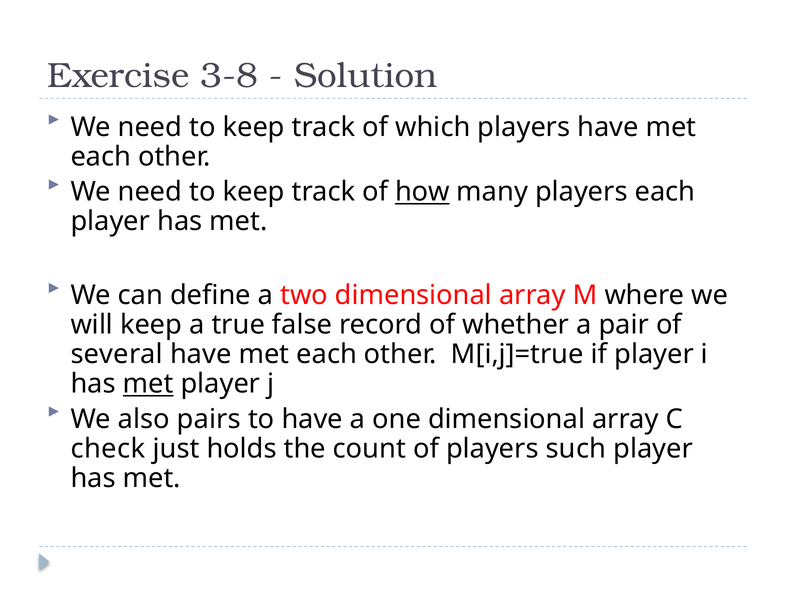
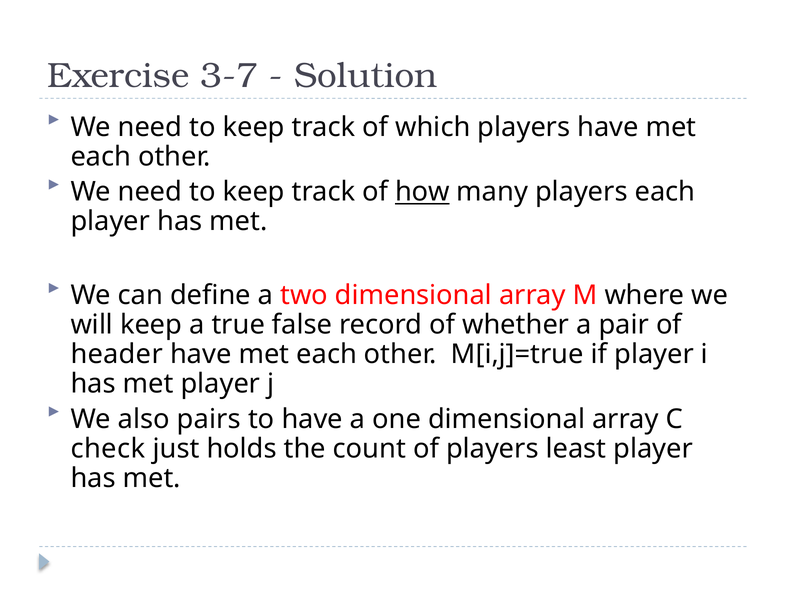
3-8: 3-8 -> 3-7
several: several -> header
met at (148, 384) underline: present -> none
such: such -> least
